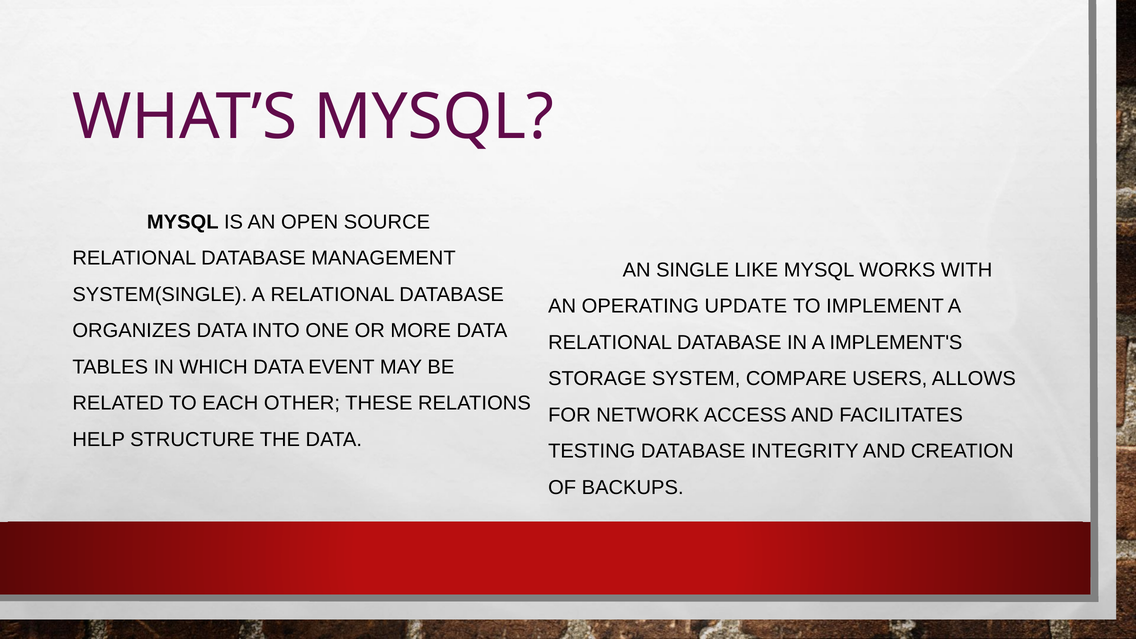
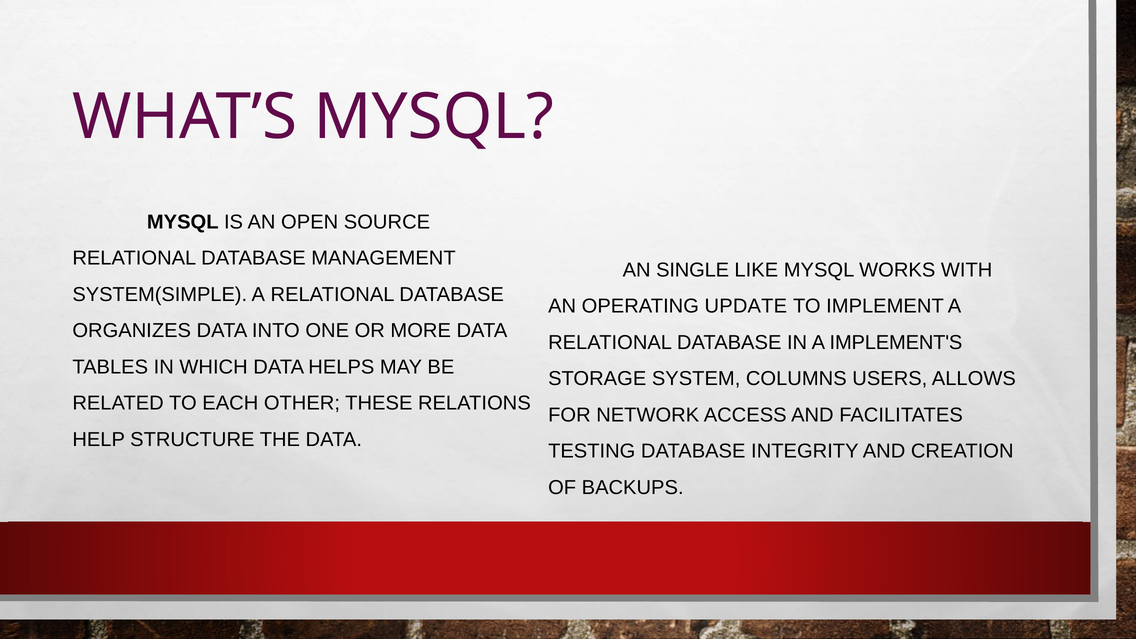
SYSTEM(SINGLE: SYSTEM(SINGLE -> SYSTEM(SIMPLE
EVENT: EVENT -> HELPS
COMPARE: COMPARE -> COLUMNS
